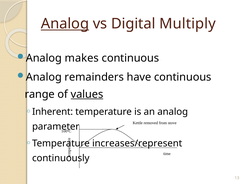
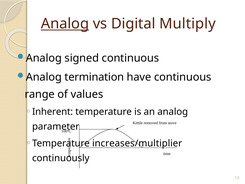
makes: makes -> signed
remainders: remainders -> termination
values underline: present -> none
increases/represent: increases/represent -> increases/multiplier
